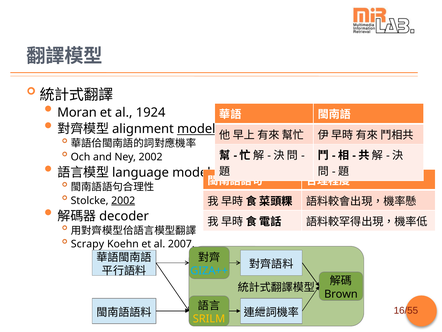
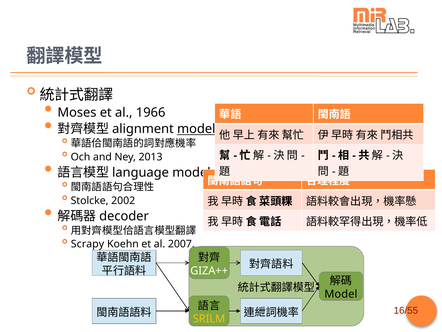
Moran: Moran -> Moses
1924: 1924 -> 1966
Ney 2002: 2002 -> 2013
2002 at (123, 200) underline: present -> none
GIZA++ colour: light blue -> white
Brown at (341, 294): Brown -> Model
